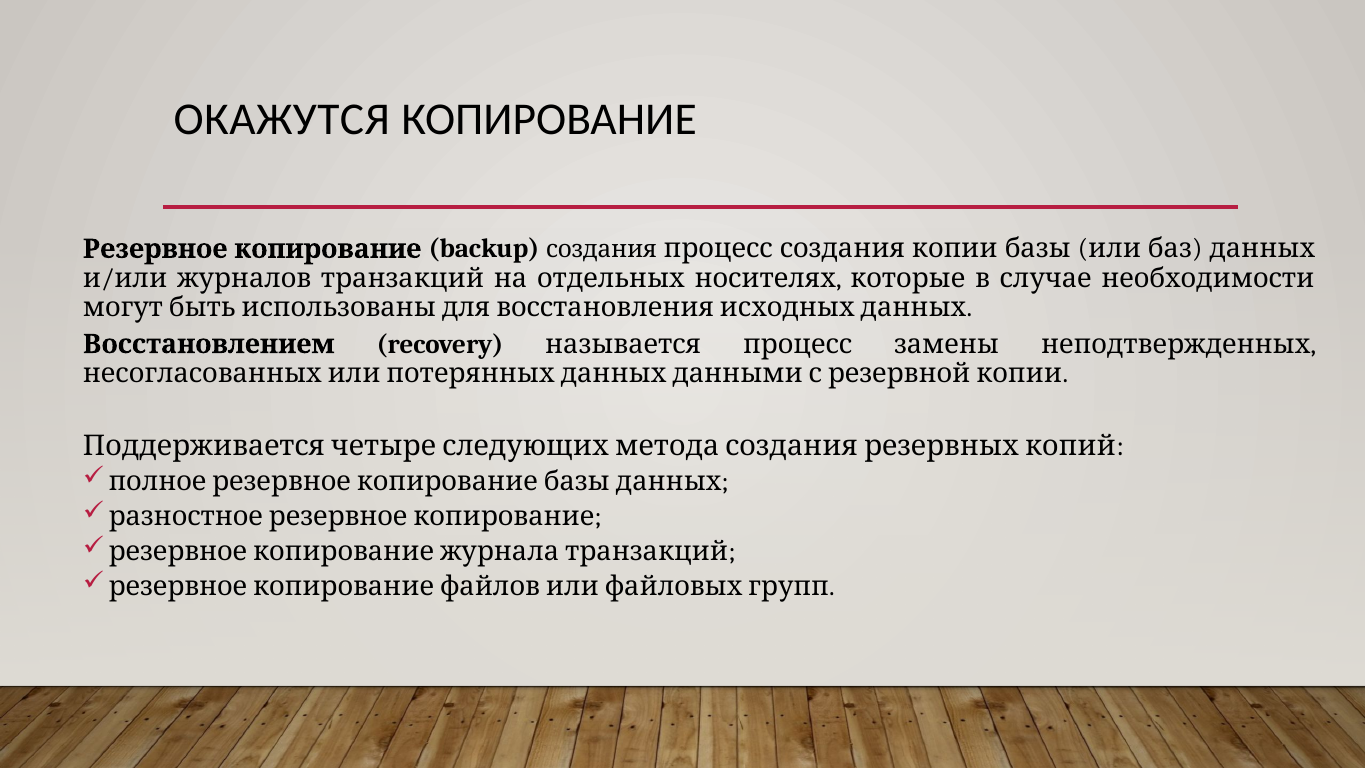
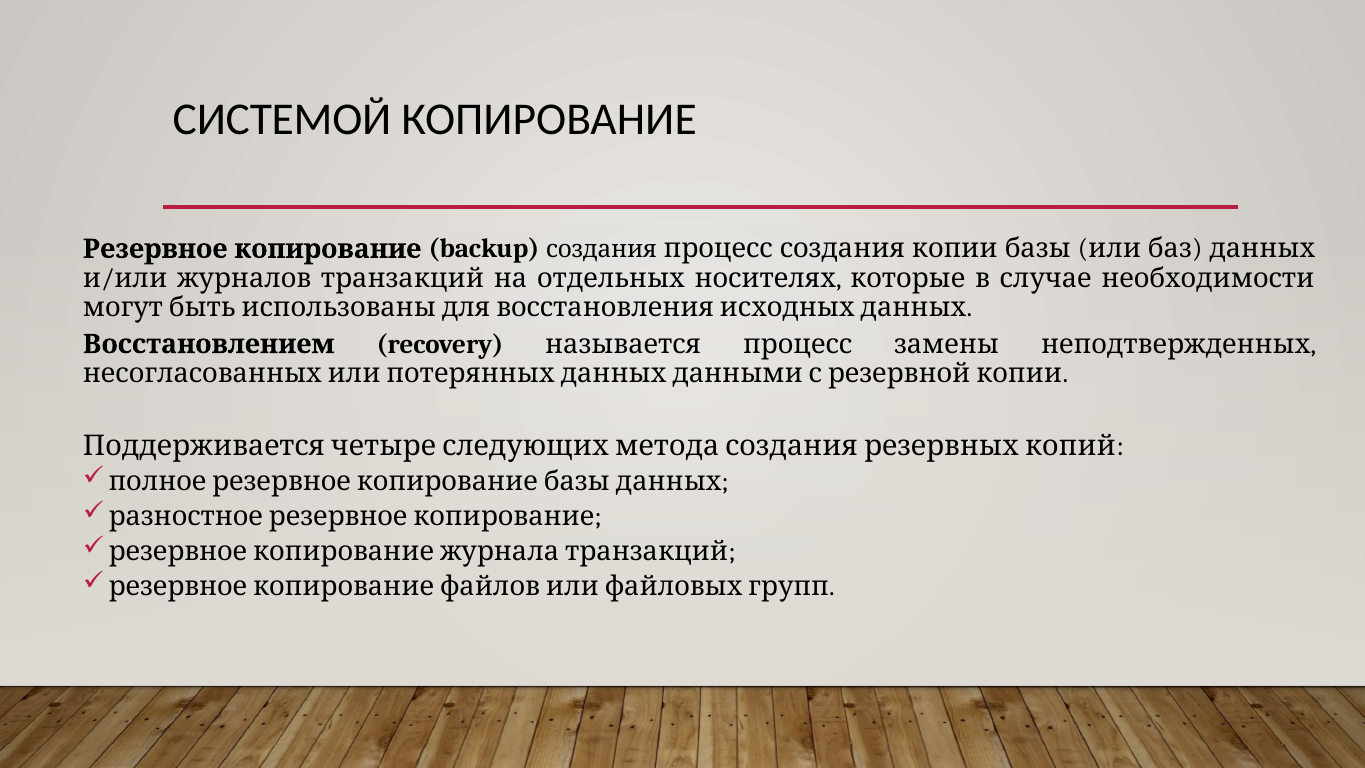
ОКАЖУТСЯ: ОКАЖУТСЯ -> СИСТЕМОЙ
